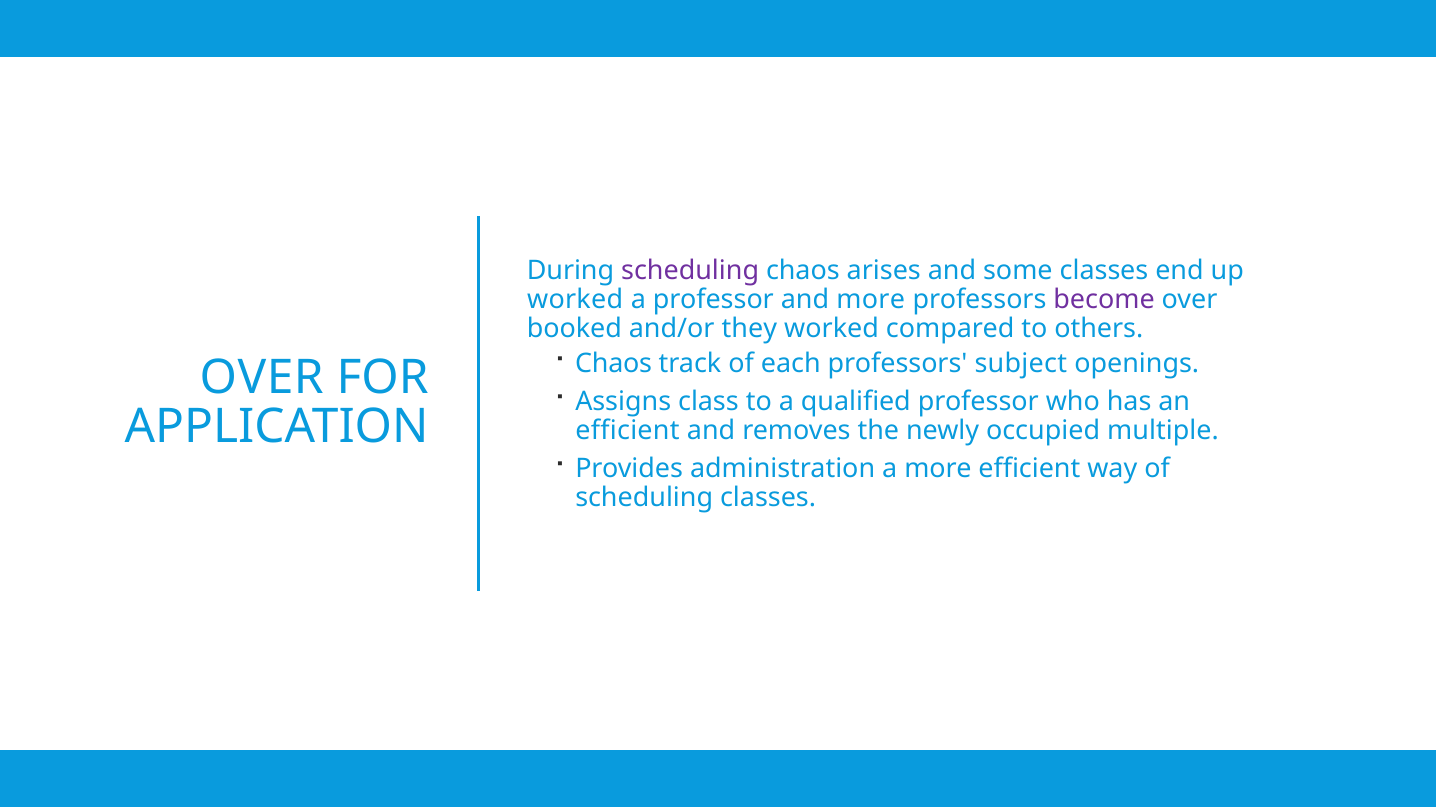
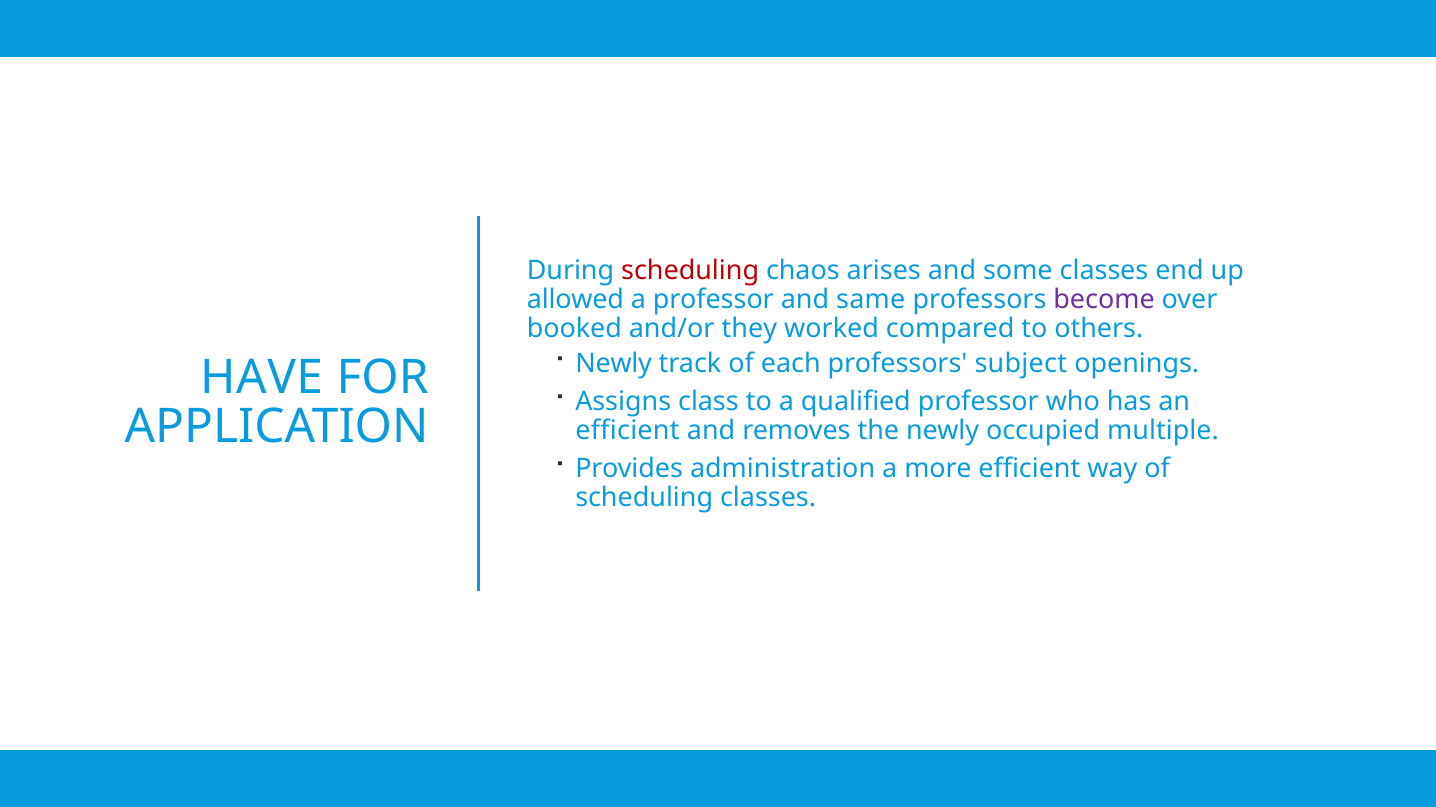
scheduling at (690, 271) colour: purple -> red
worked at (575, 300): worked -> allowed
and more: more -> same
Chaos at (614, 364): Chaos -> Newly
OVER at (262, 378): OVER -> HAVE
